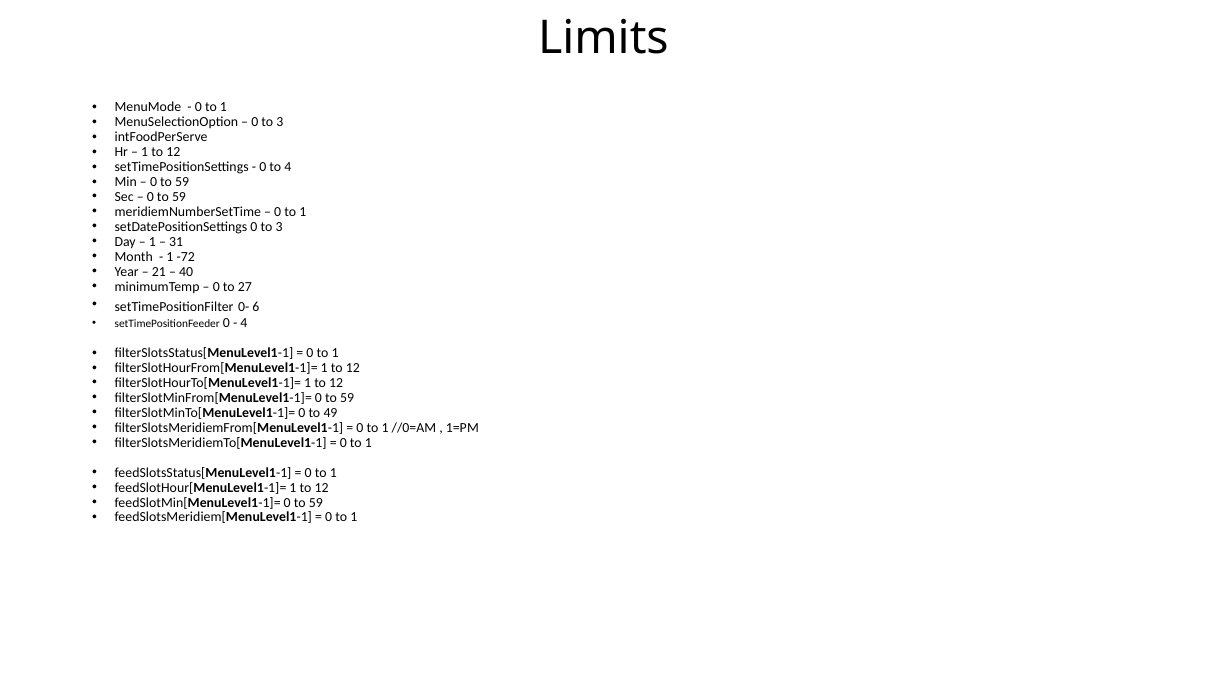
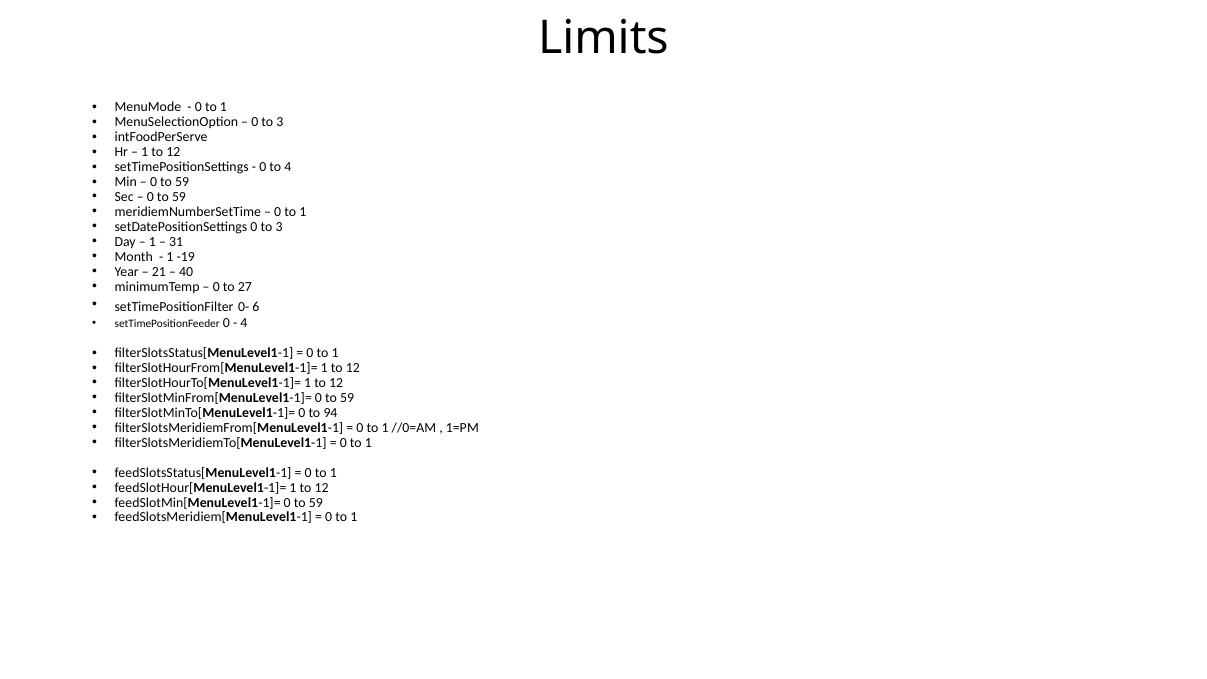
-72: -72 -> -19
49: 49 -> 94
